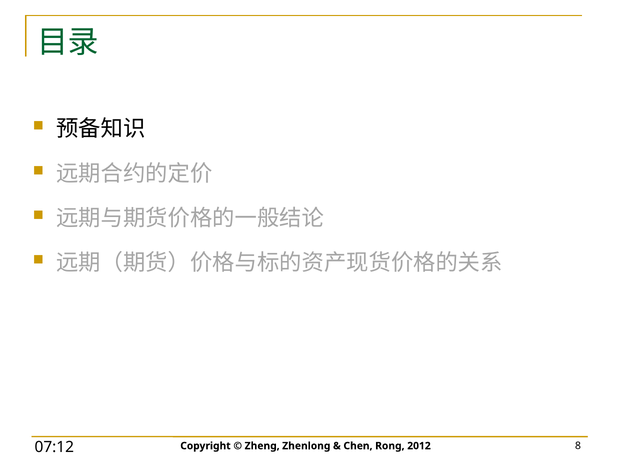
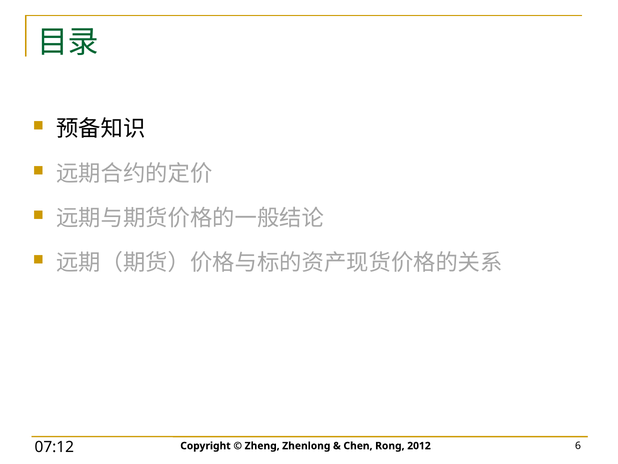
8: 8 -> 6
